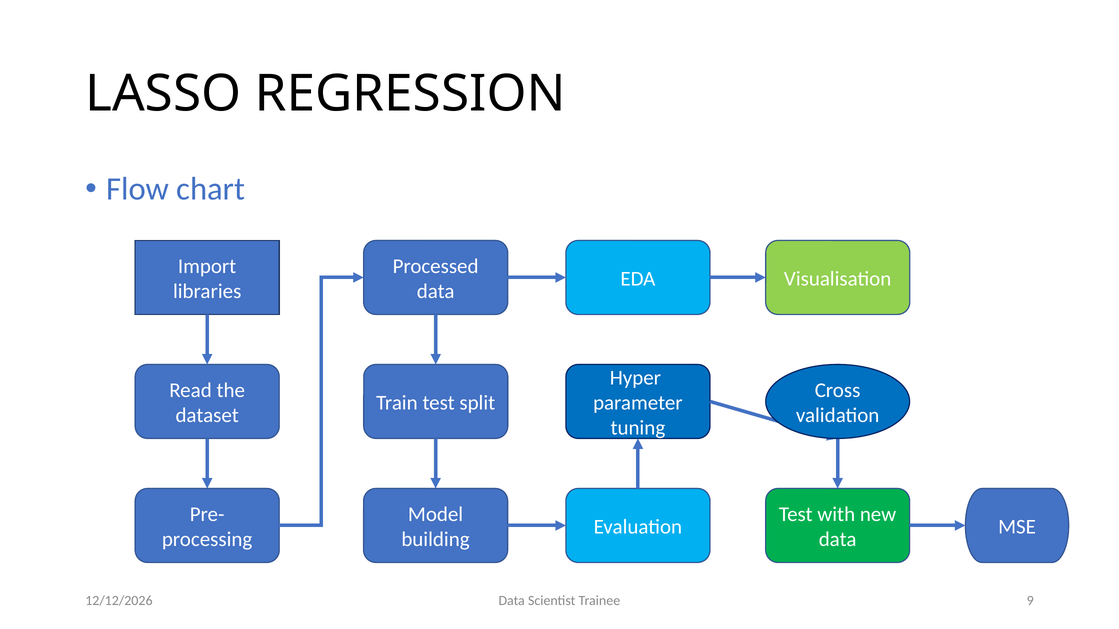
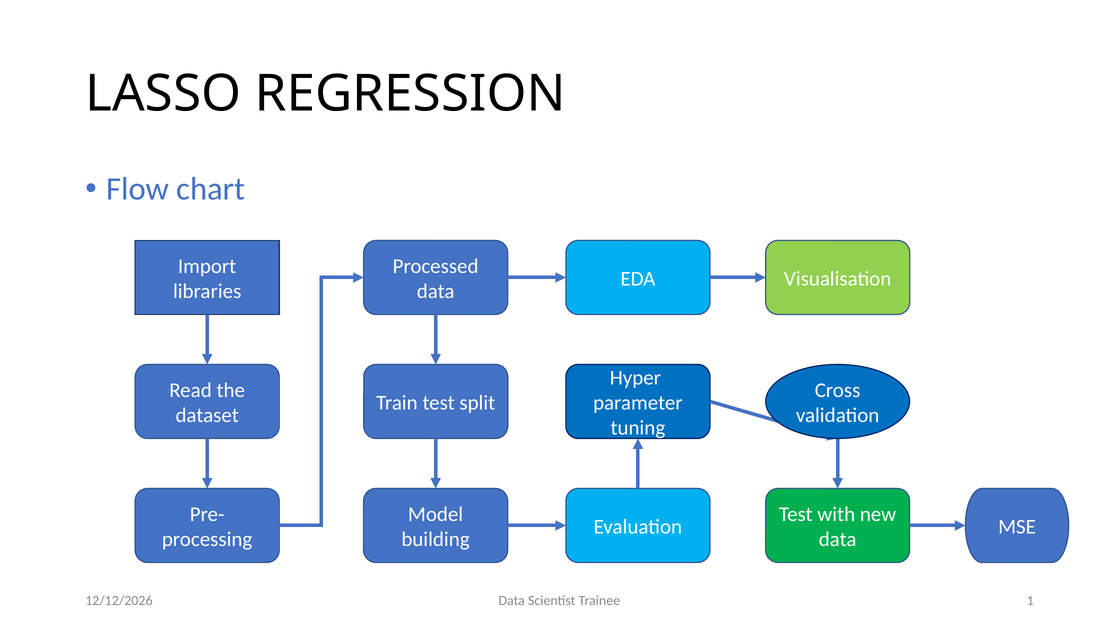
9: 9 -> 1
